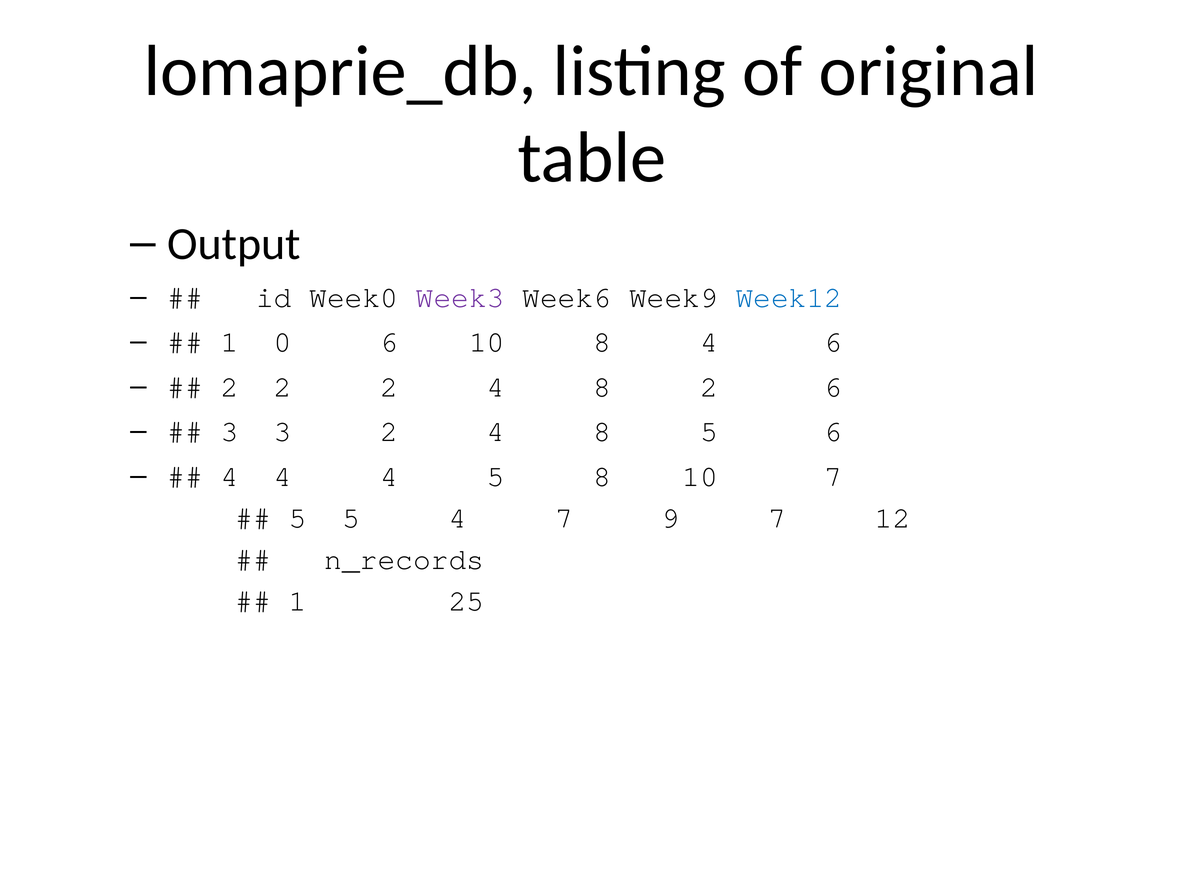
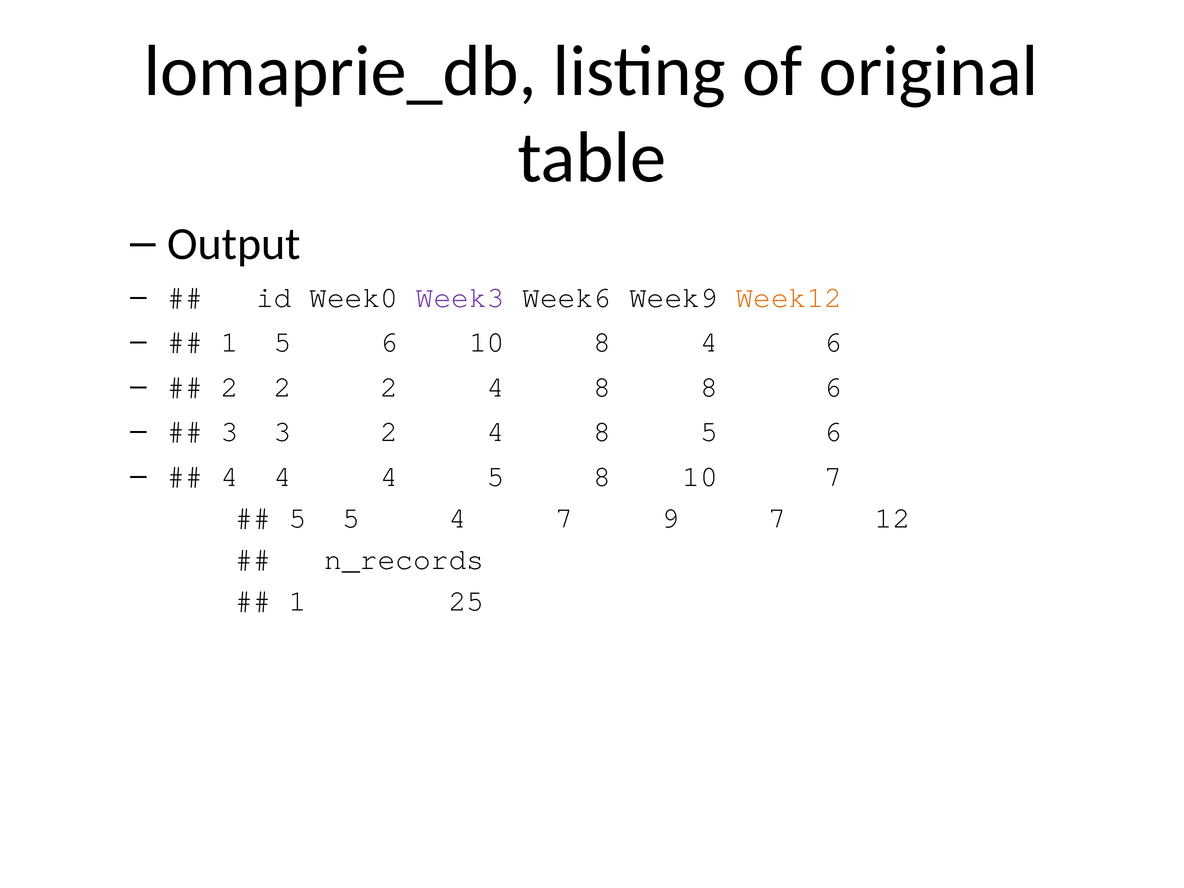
Week12 colour: blue -> orange
1 0: 0 -> 5
8 2: 2 -> 8
